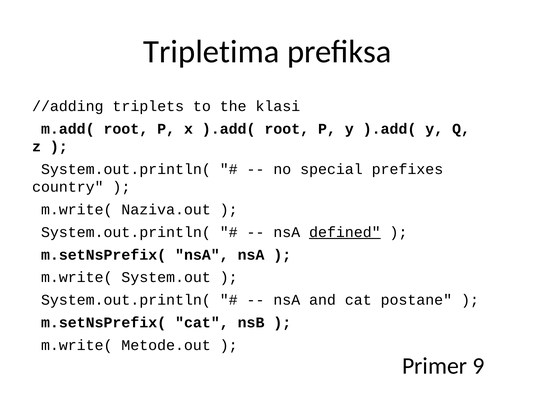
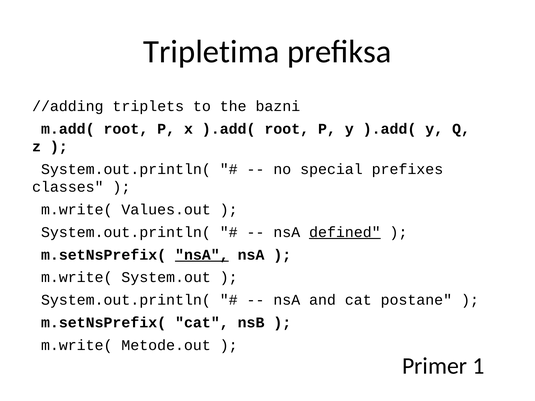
klasi: klasi -> bazni
country: country -> classes
Naziva.out: Naziva.out -> Values.out
nsA at (202, 255) underline: none -> present
9: 9 -> 1
